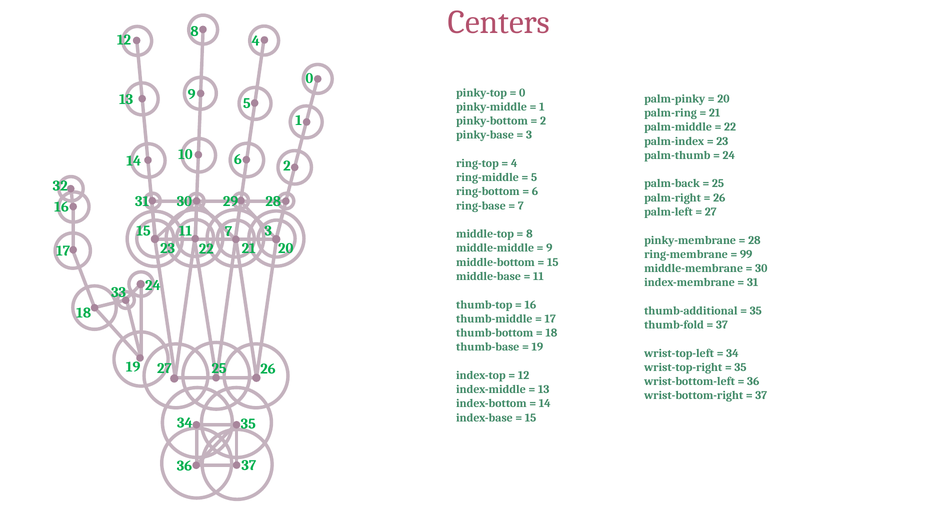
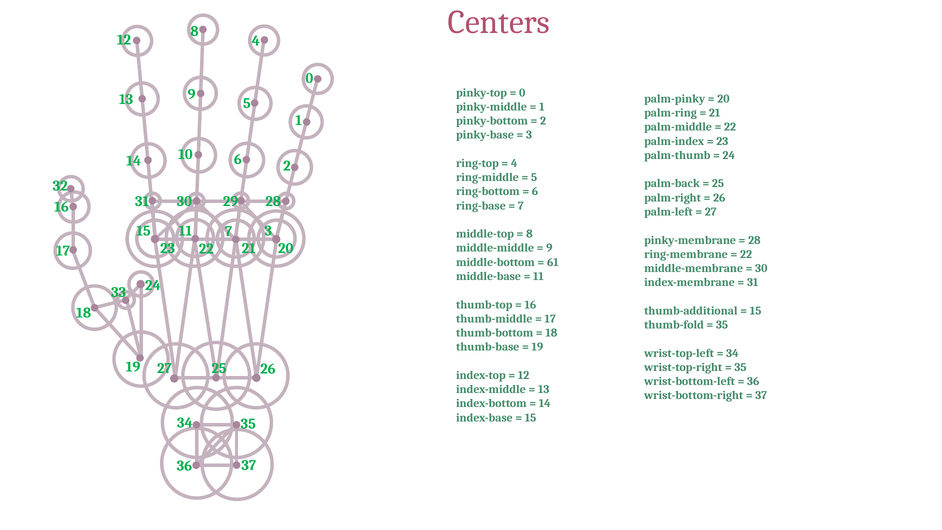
99 at (746, 254): 99 -> 22
15 at (553, 262): 15 -> 61
35 at (756, 311): 35 -> 15
37 at (722, 325): 37 -> 35
